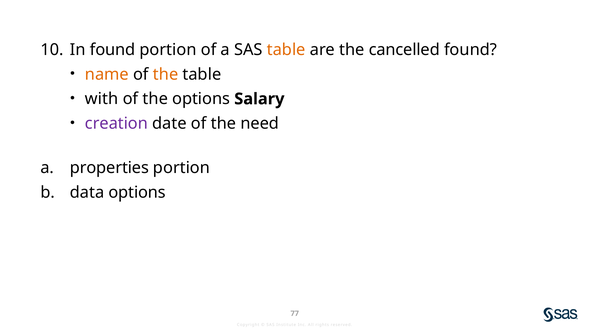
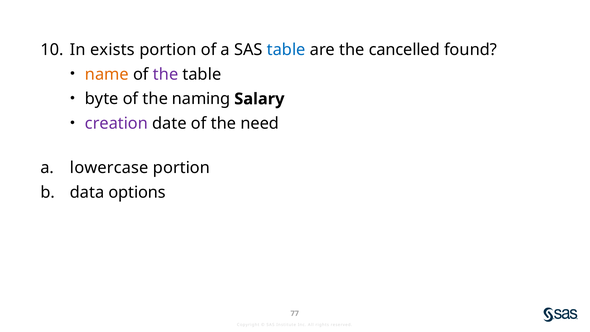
In found: found -> exists
table at (286, 50) colour: orange -> blue
the at (166, 74) colour: orange -> purple
with: with -> byte
the options: options -> naming
properties: properties -> lowercase
